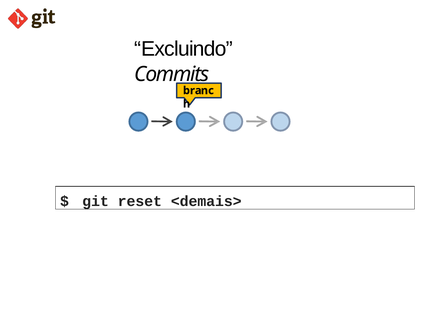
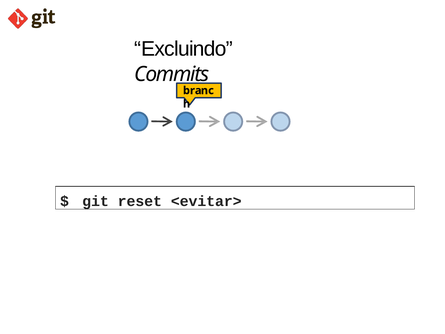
<demais>: <demais> -> <evitar>
